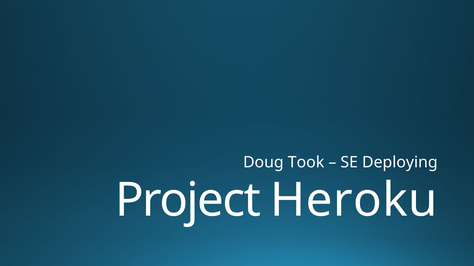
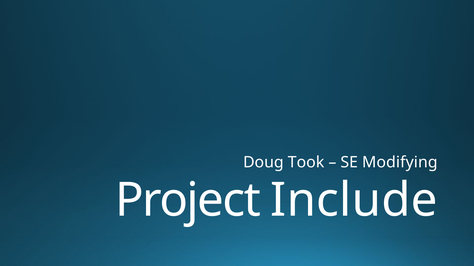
Deploying: Deploying -> Modifying
Heroku: Heroku -> Include
